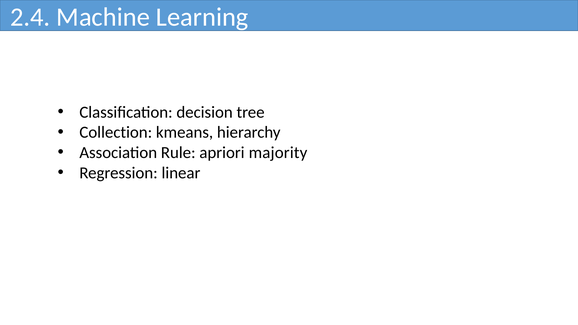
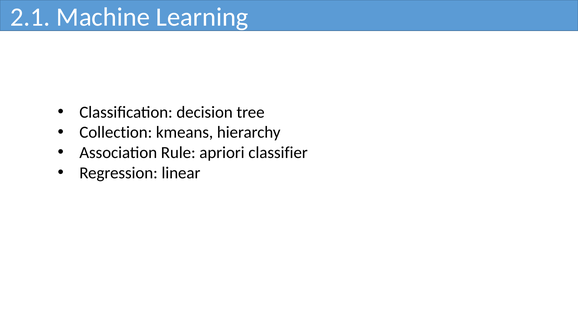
2.4: 2.4 -> 2.1
majority: majority -> classifier
